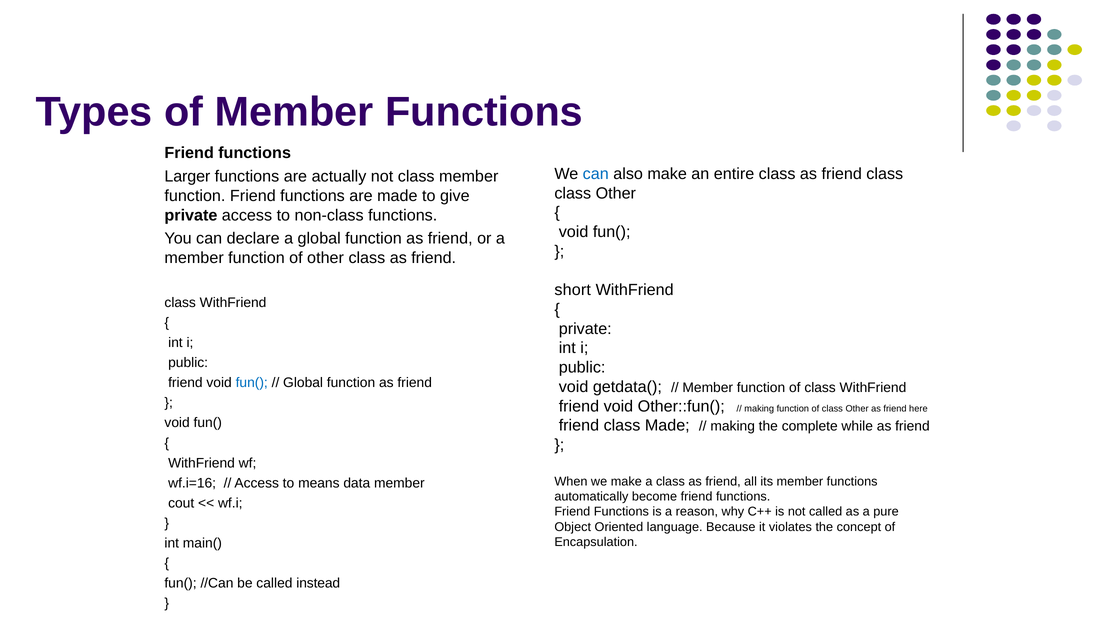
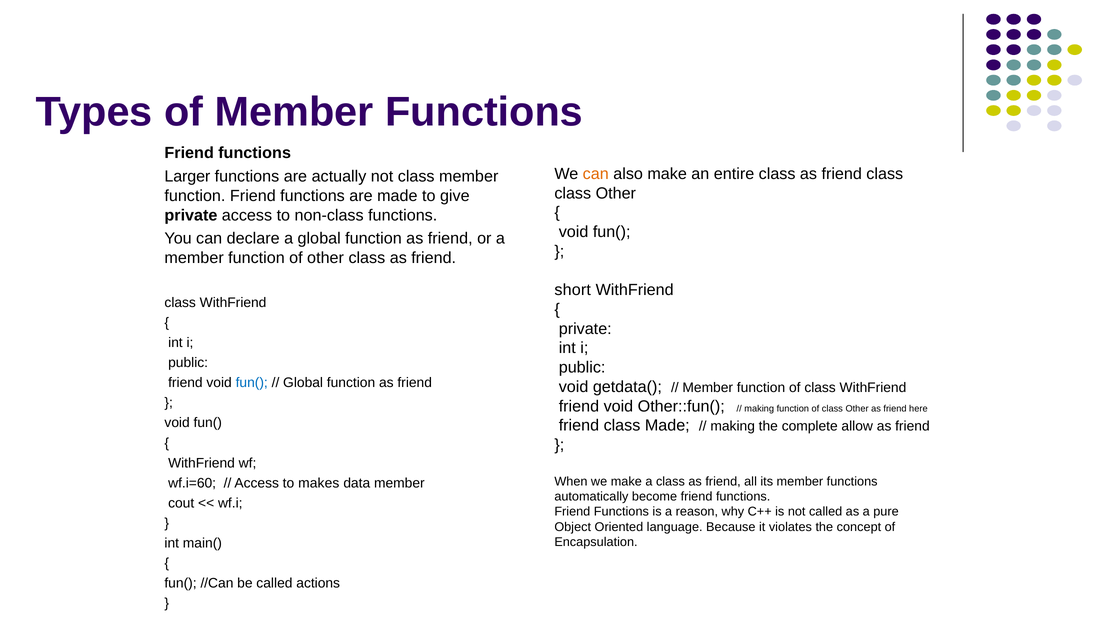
can at (596, 174) colour: blue -> orange
while: while -> allow
wf.i=16: wf.i=16 -> wf.i=60
means: means -> makes
instead: instead -> actions
